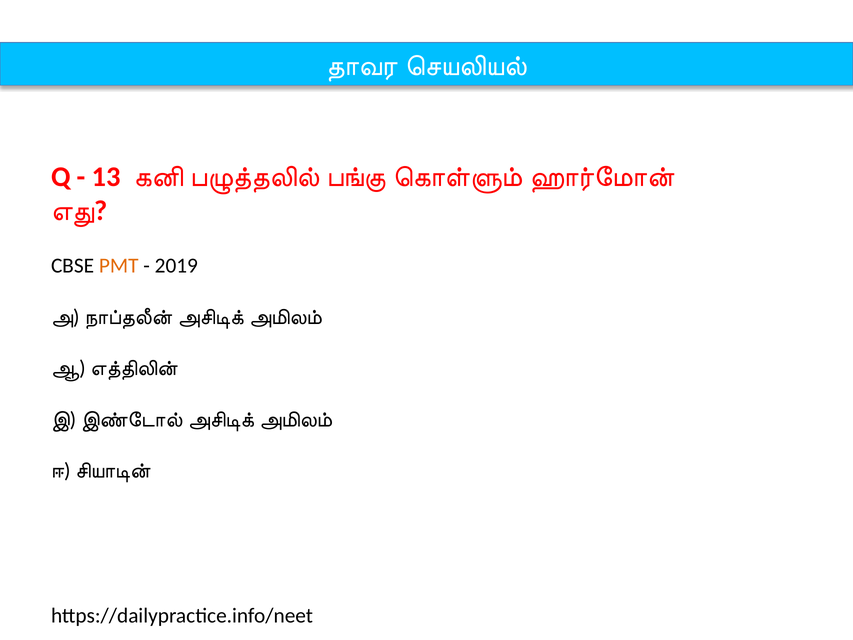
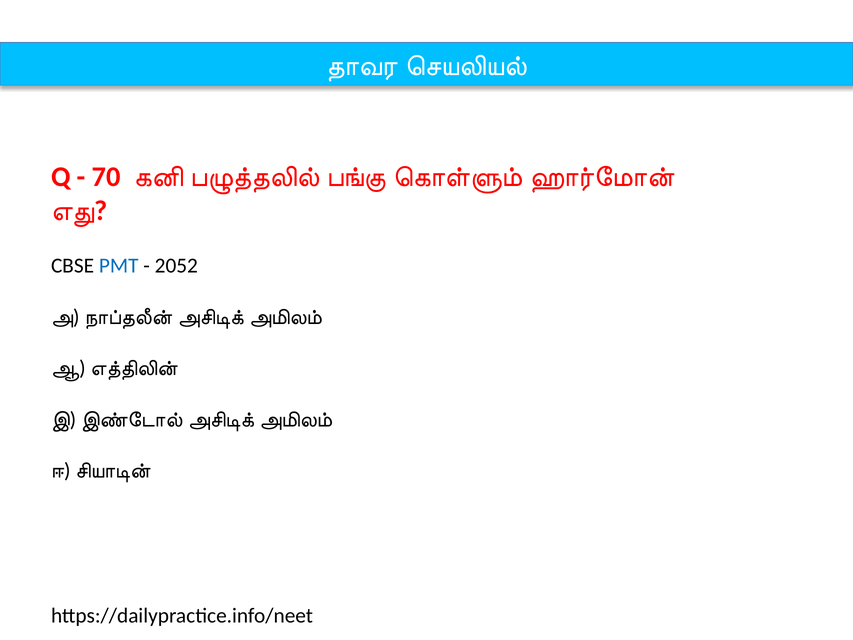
13: 13 -> 70
PMT colour: orange -> blue
2019: 2019 -> 2052
